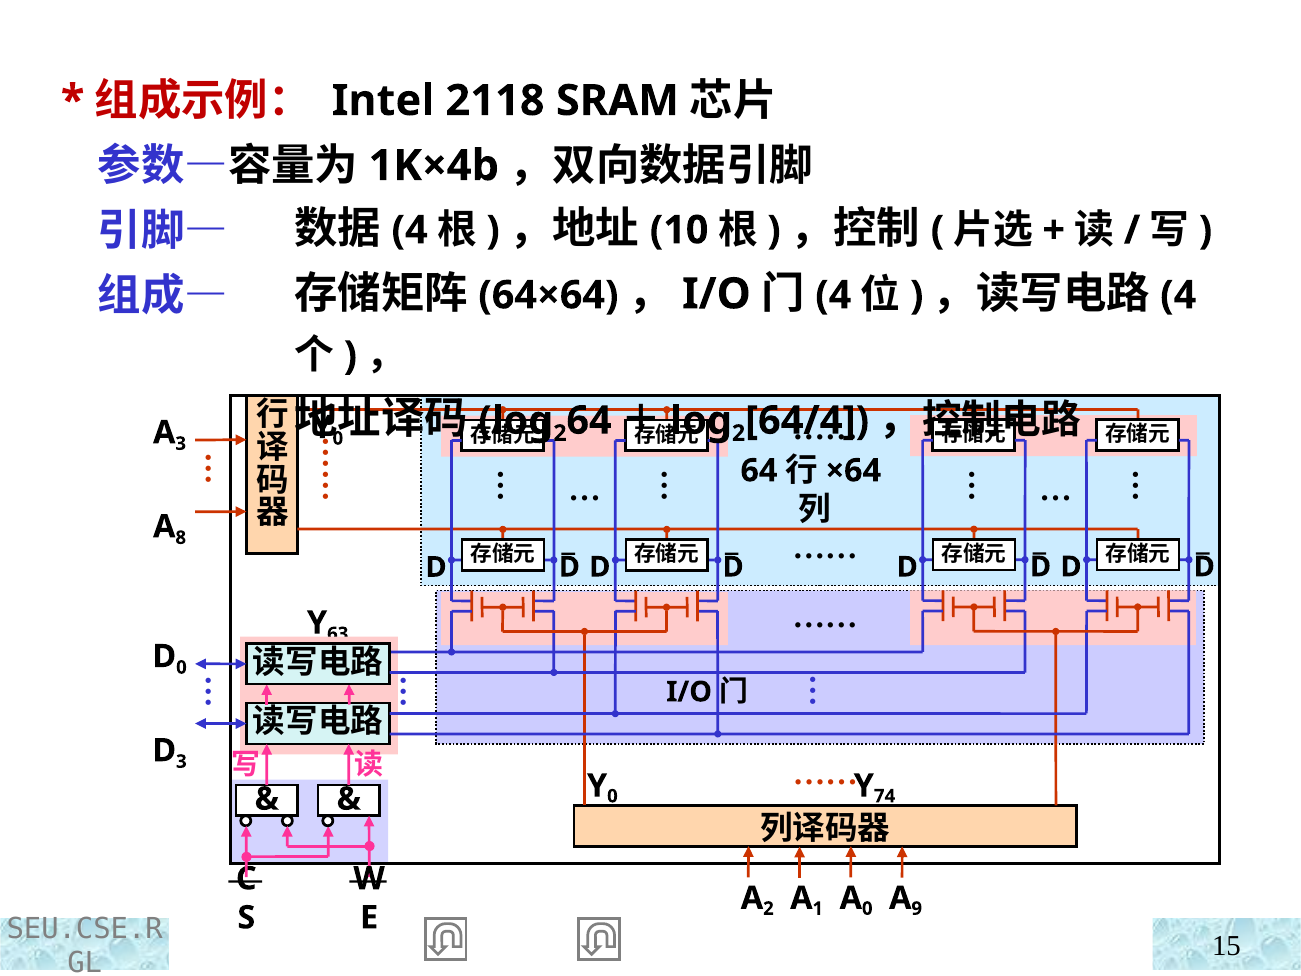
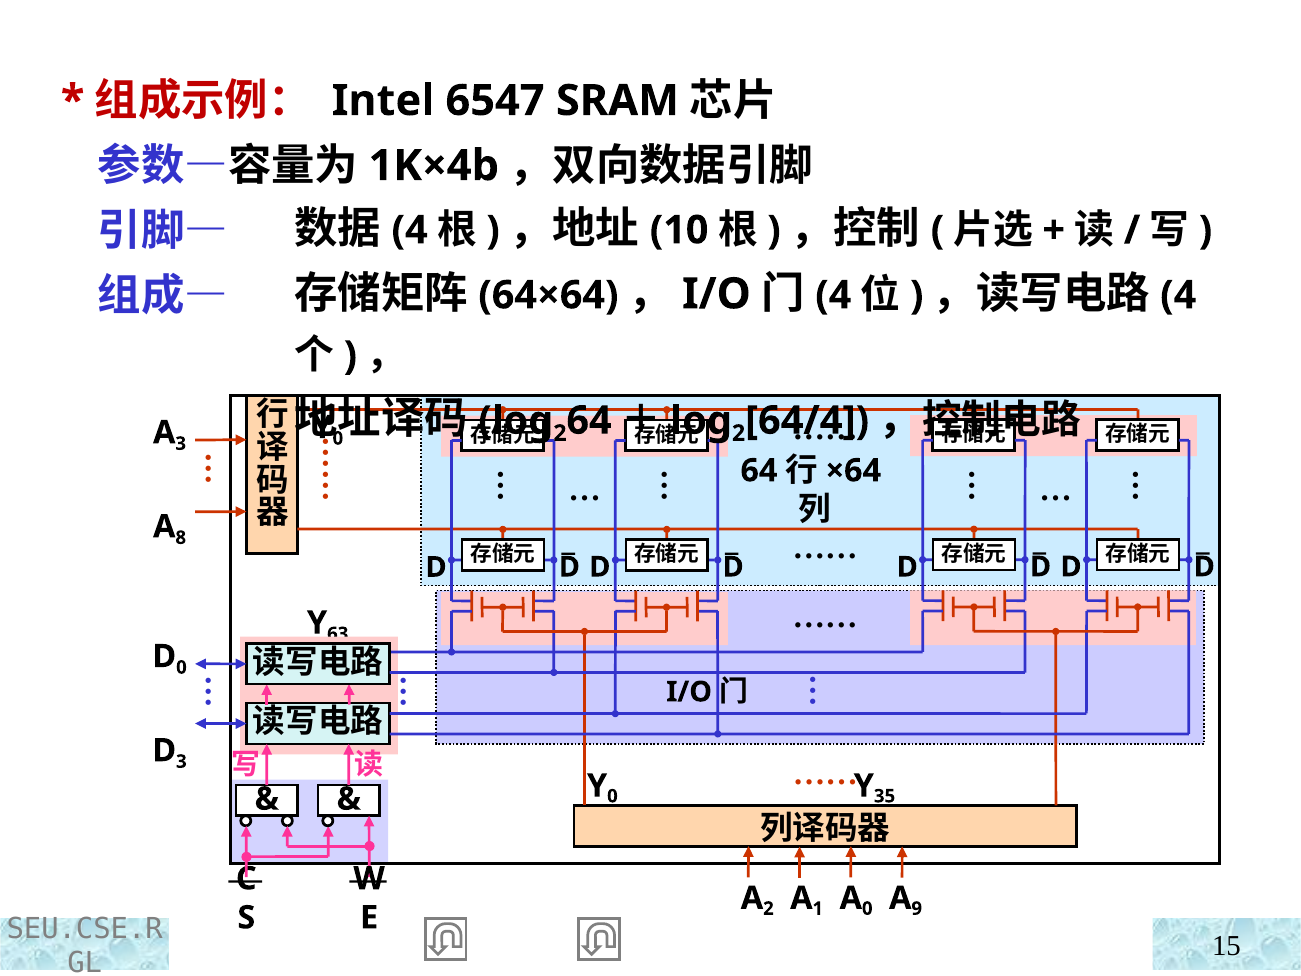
2118: 2118 -> 6547
74: 74 -> 35
